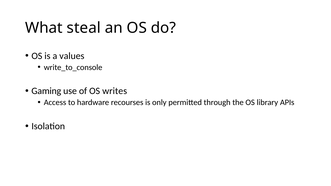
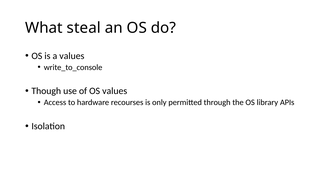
Gaming: Gaming -> Though
OS writes: writes -> values
